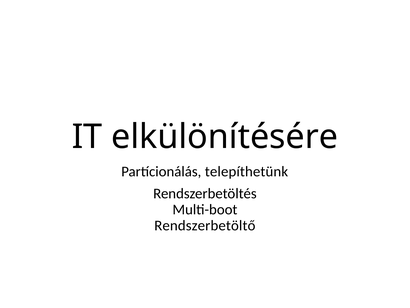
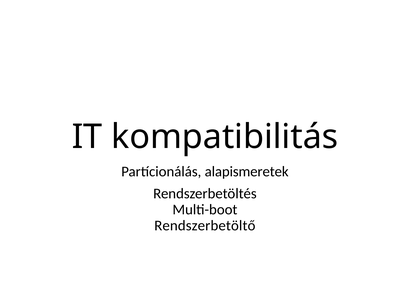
elkülönítésére: elkülönítésére -> kompatibilitás
telepíthetünk: telepíthetünk -> alapismeretek
